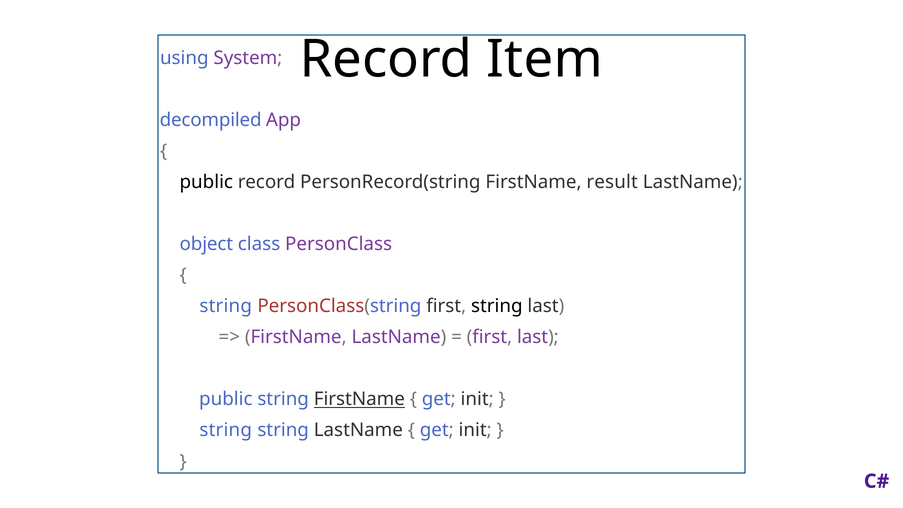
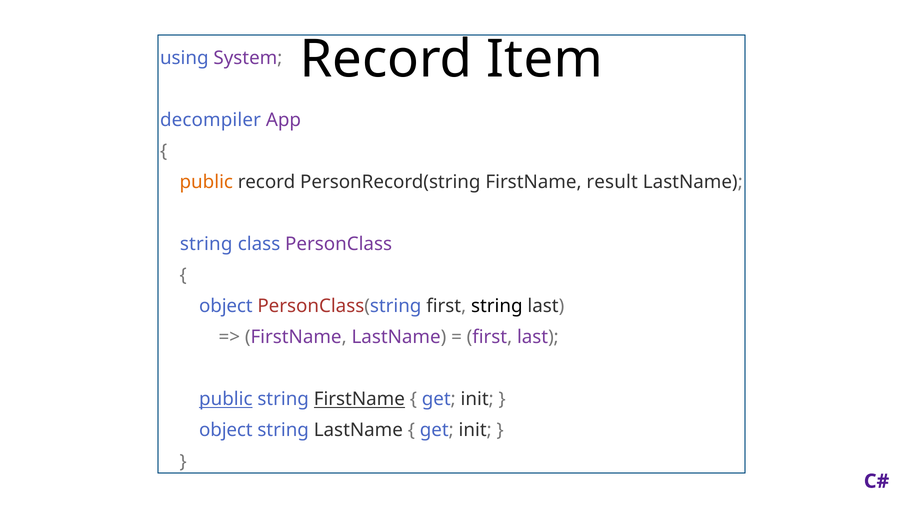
decompiled: decompiled -> decompiler
public at (206, 182) colour: black -> orange
object at (206, 244): object -> string
string at (226, 306): string -> object
public at (226, 399) underline: none -> present
string at (226, 430): string -> object
